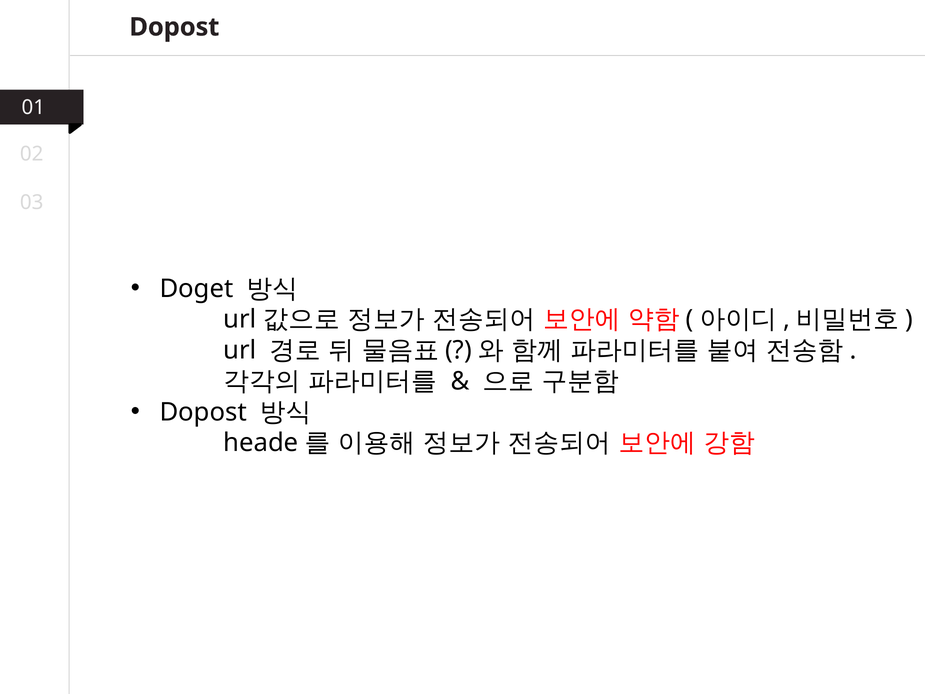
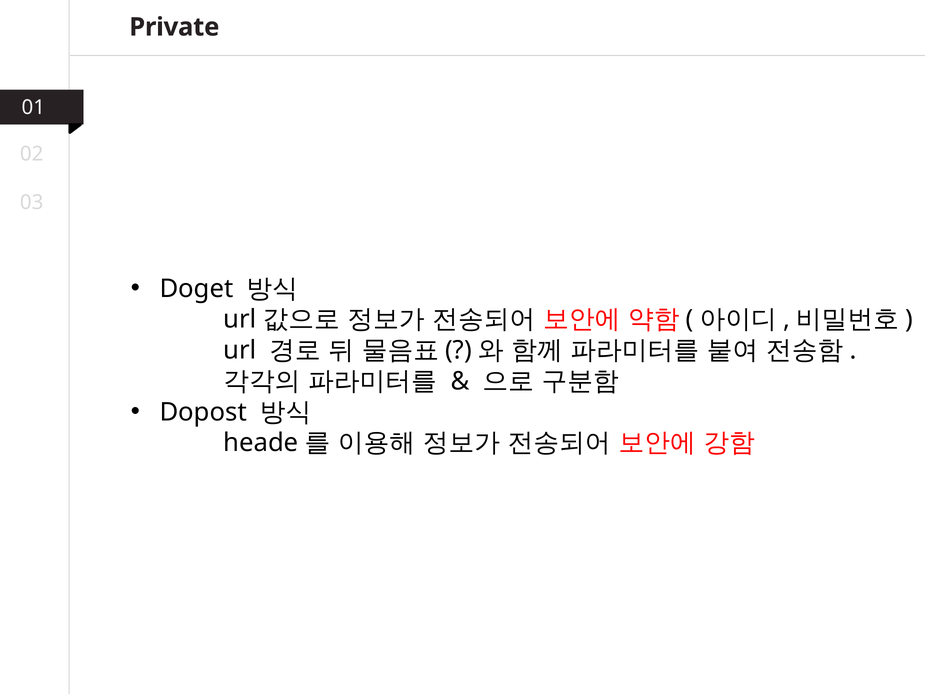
Dopost at (174, 27): Dopost -> Private
